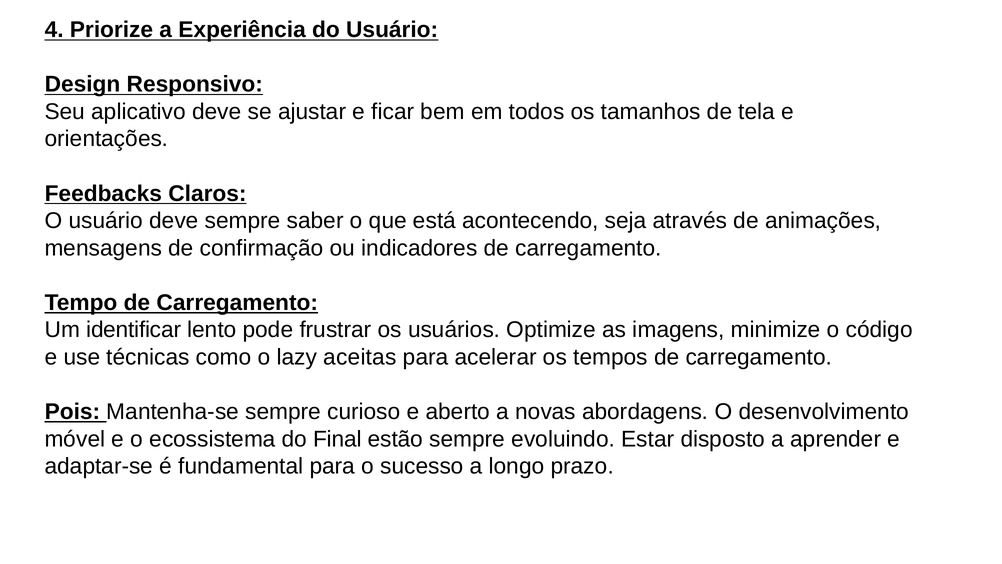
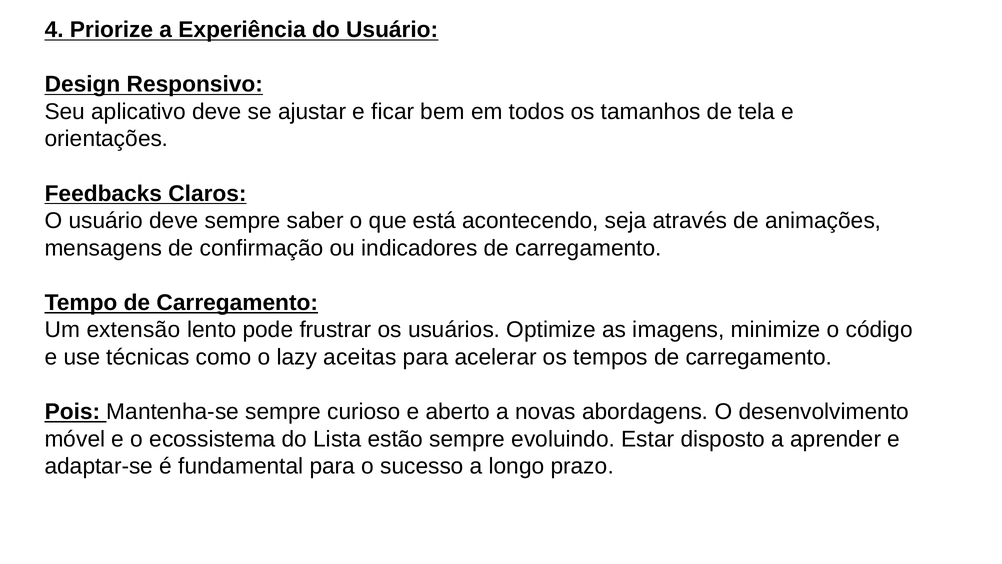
identificar: identificar -> extensão
Final: Final -> Lista
